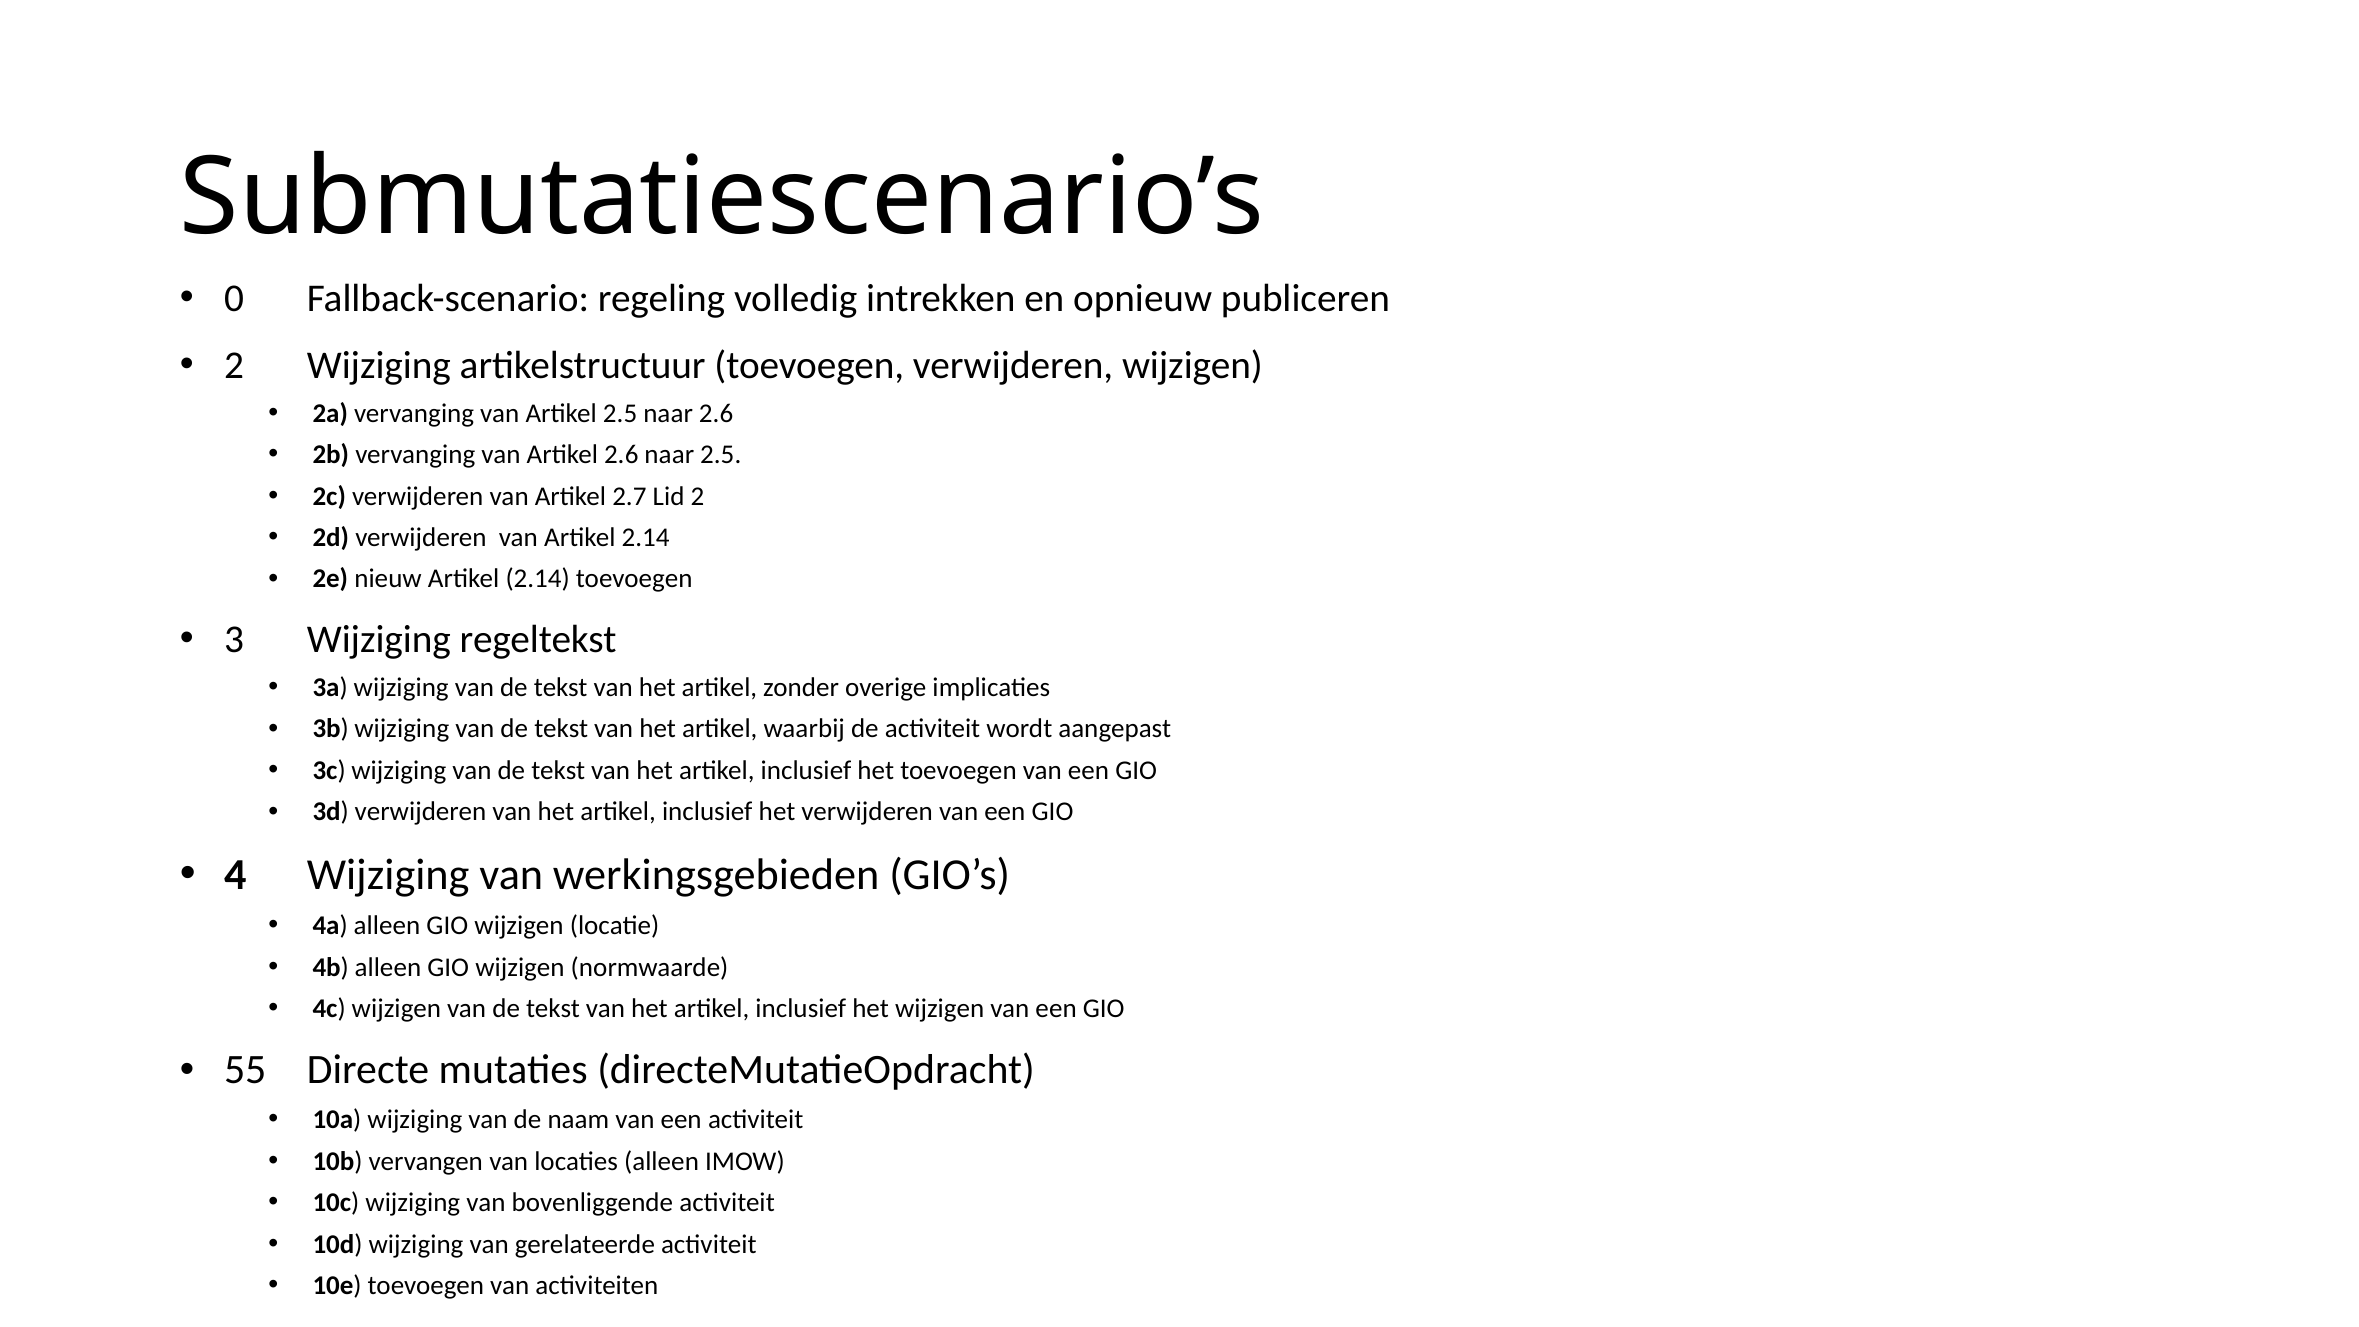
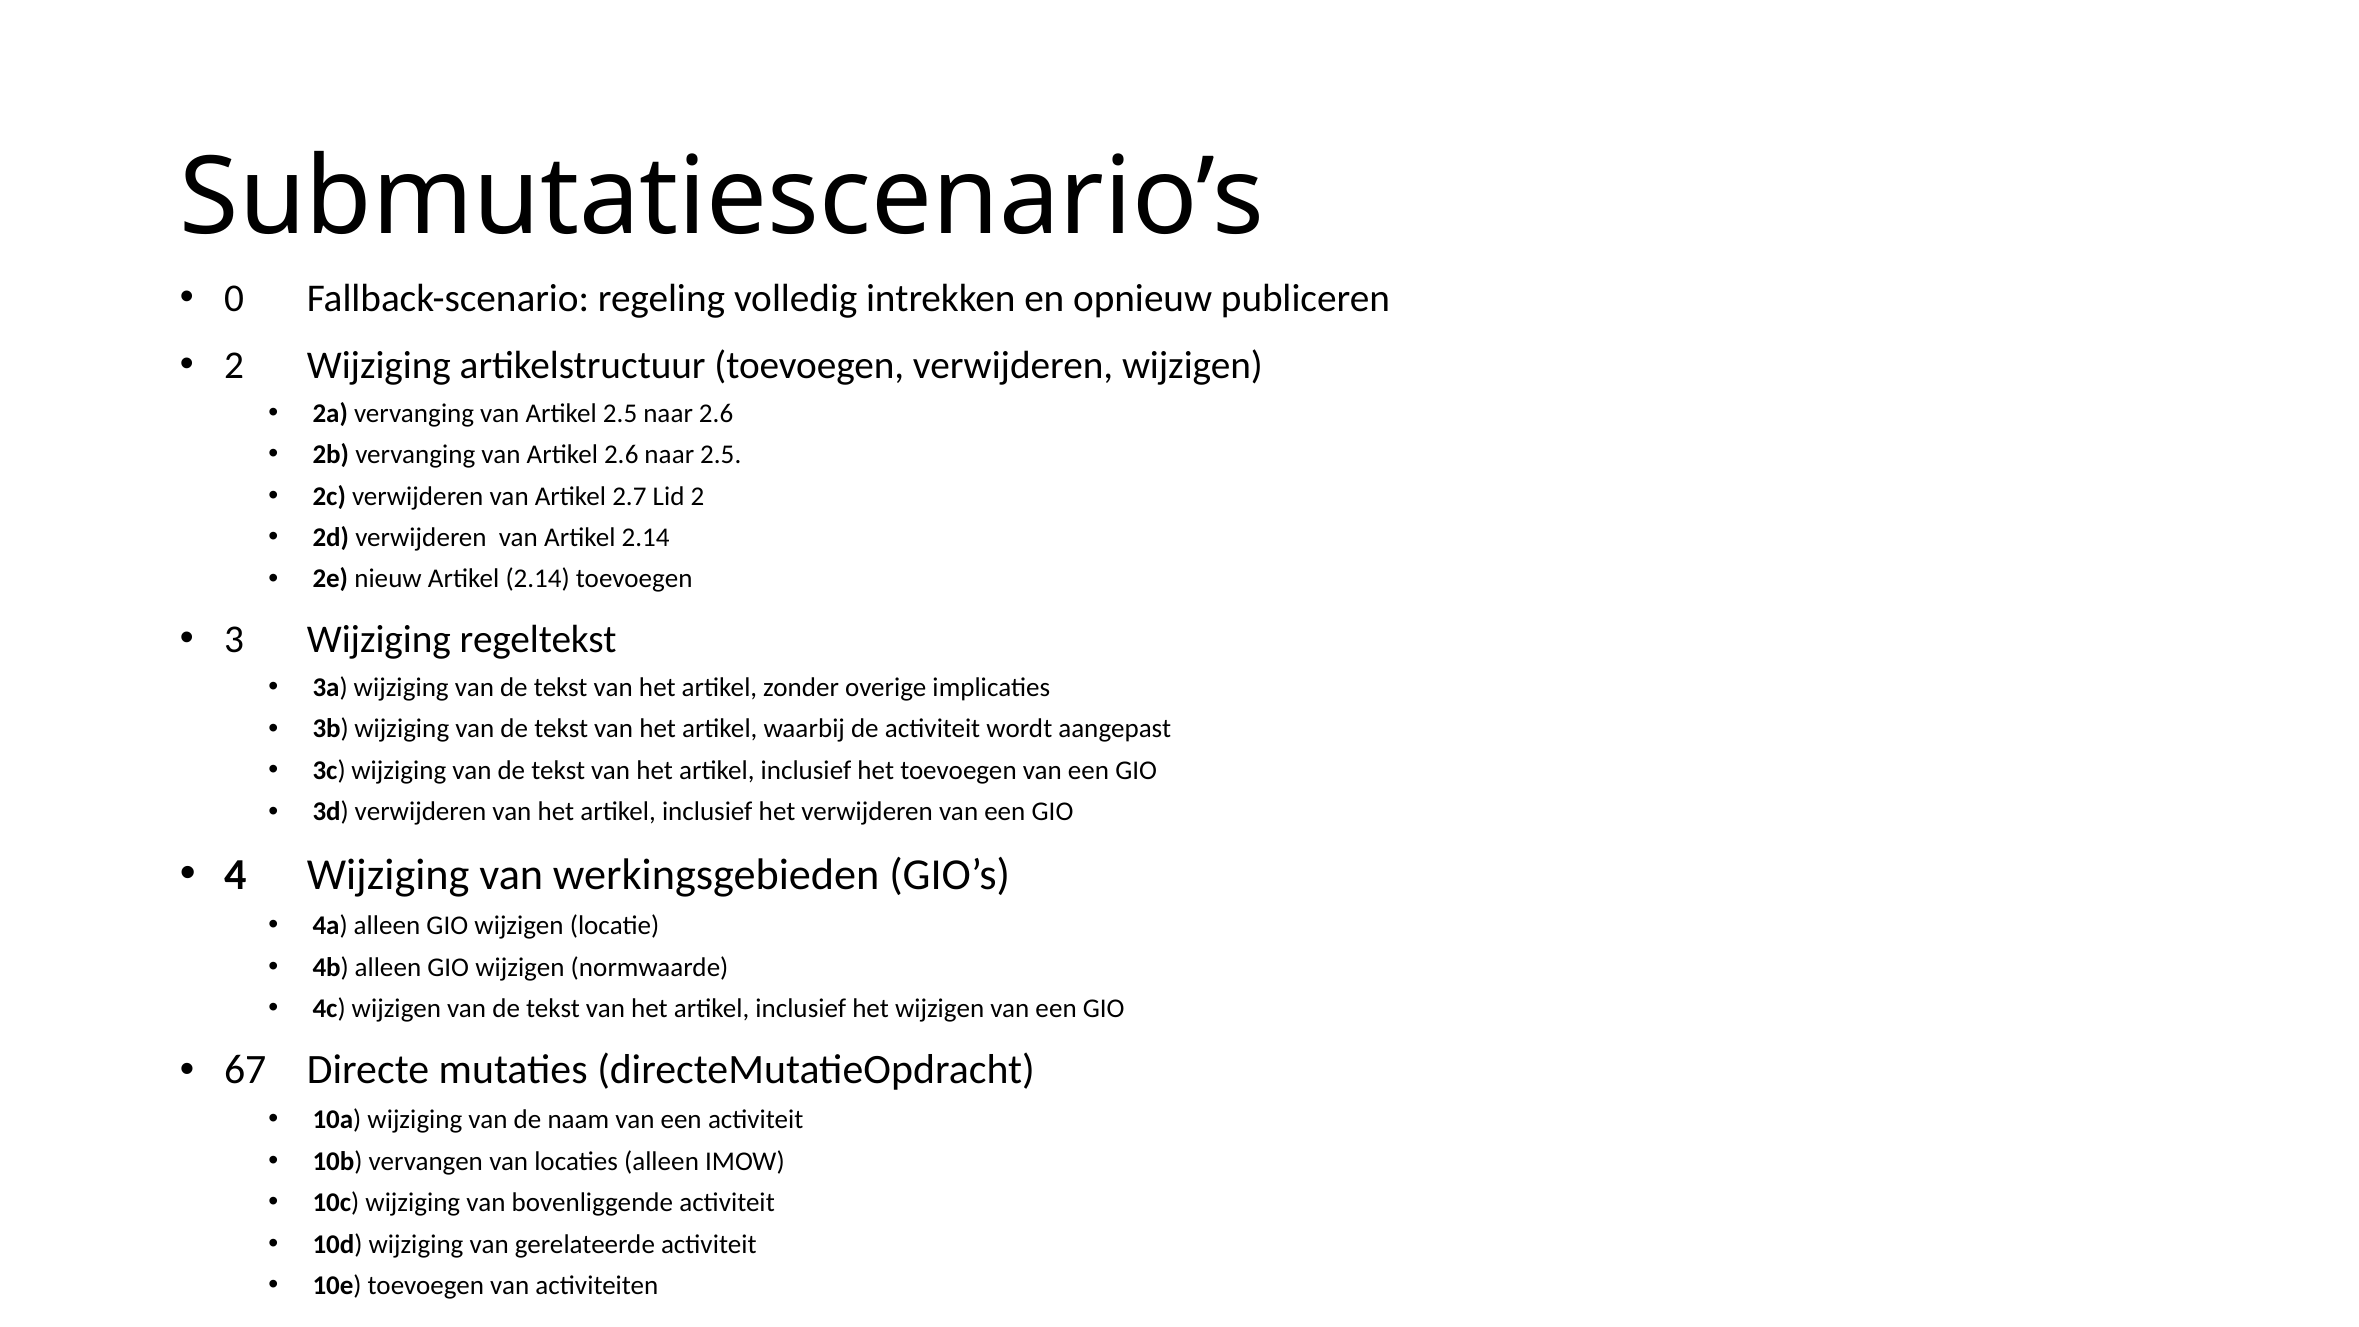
55: 55 -> 67
